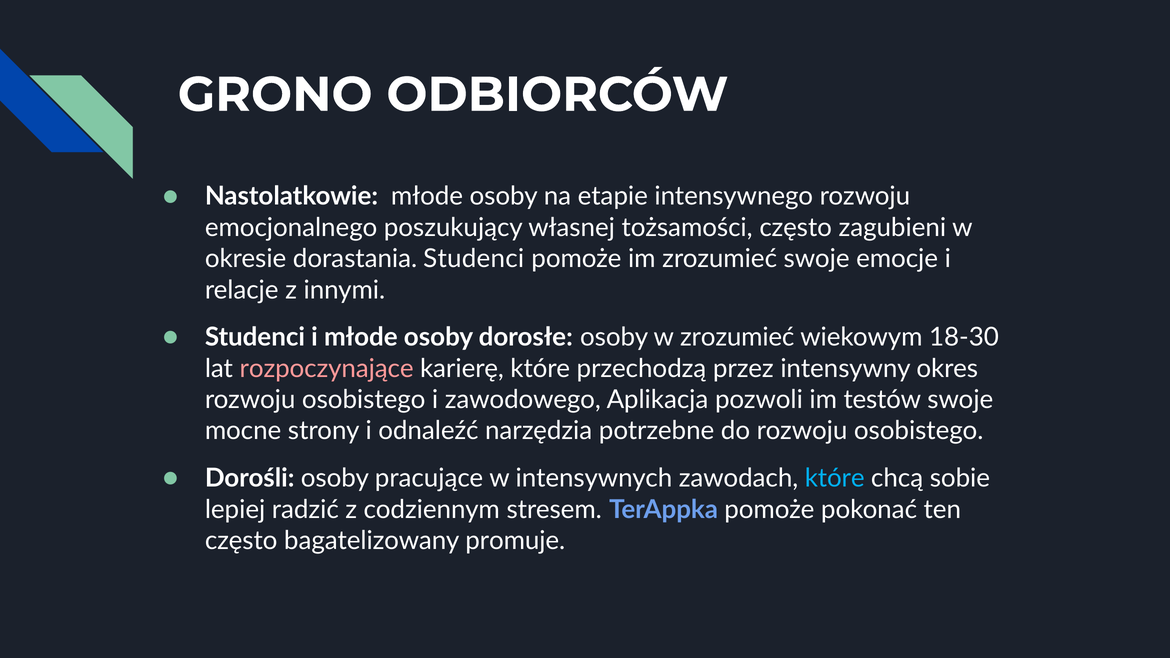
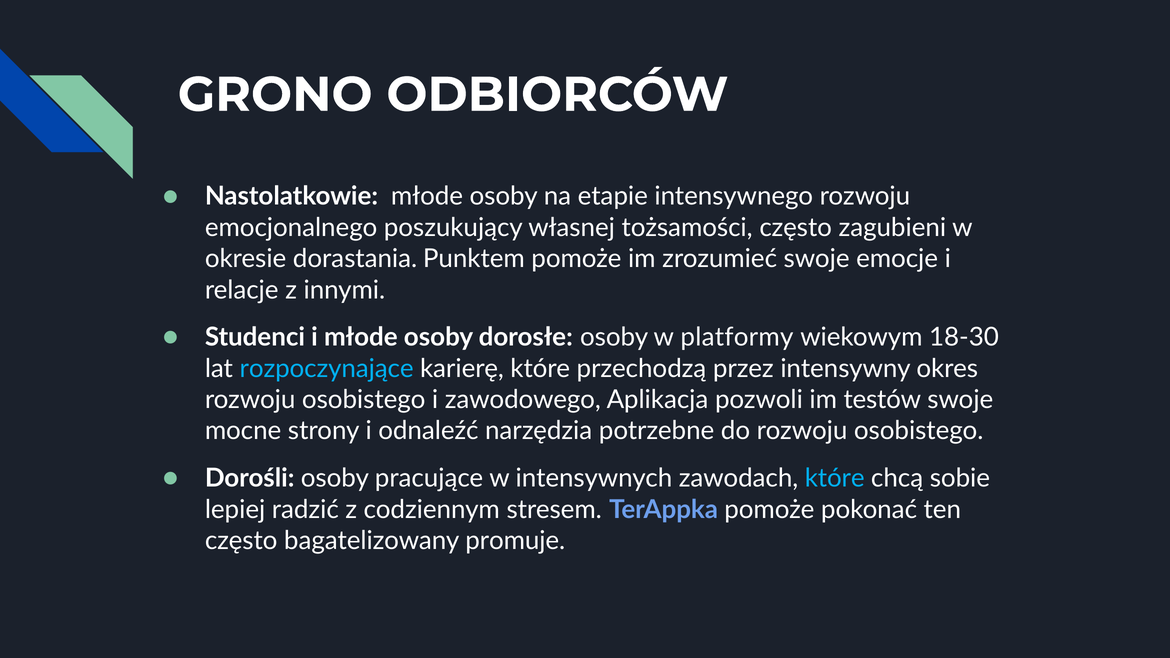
dorastania Studenci: Studenci -> Punktem
w zrozumieć: zrozumieć -> platformy
rozpoczynające colour: pink -> light blue
